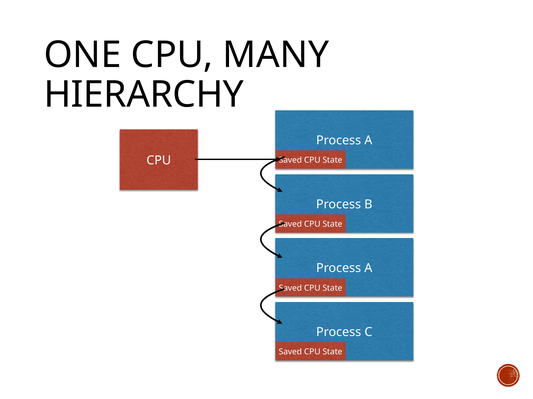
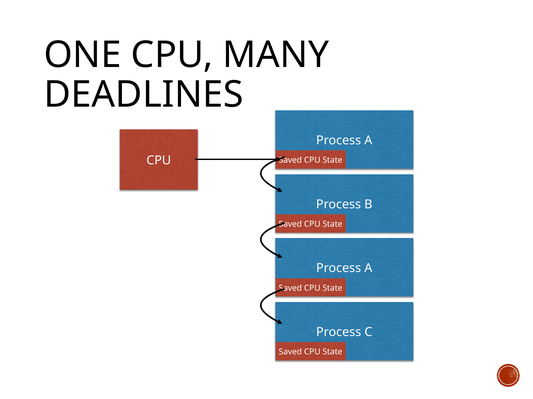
HIERARCHY: HIERARCHY -> DEADLINES
